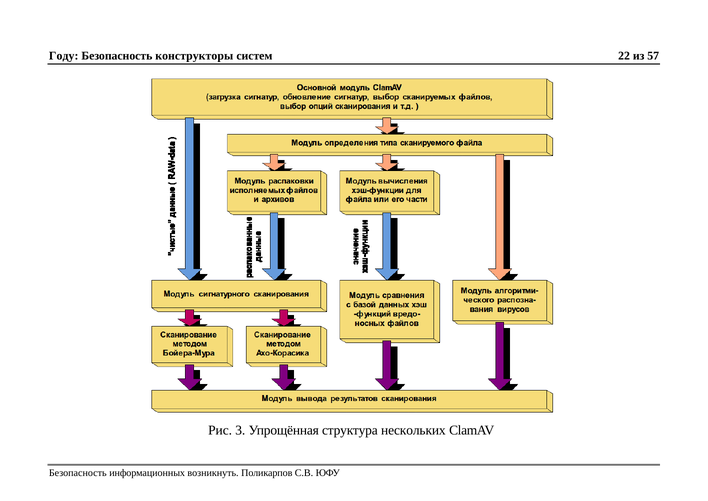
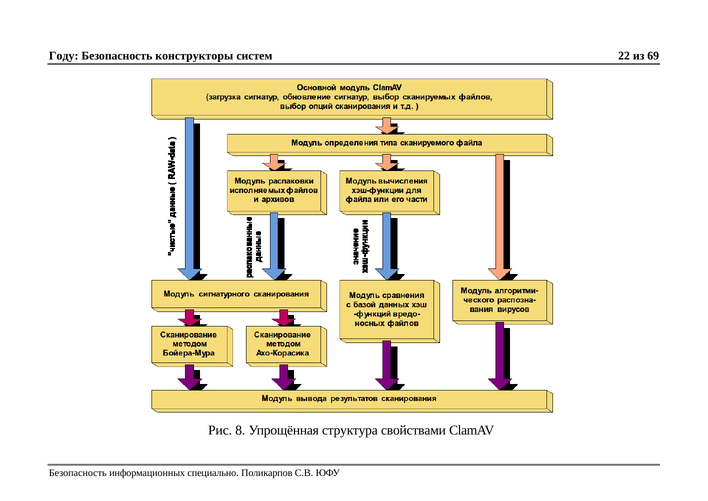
57: 57 -> 69
3: 3 -> 8
нескольких: нескольких -> свойствами
возникнуть: возникнуть -> специально
